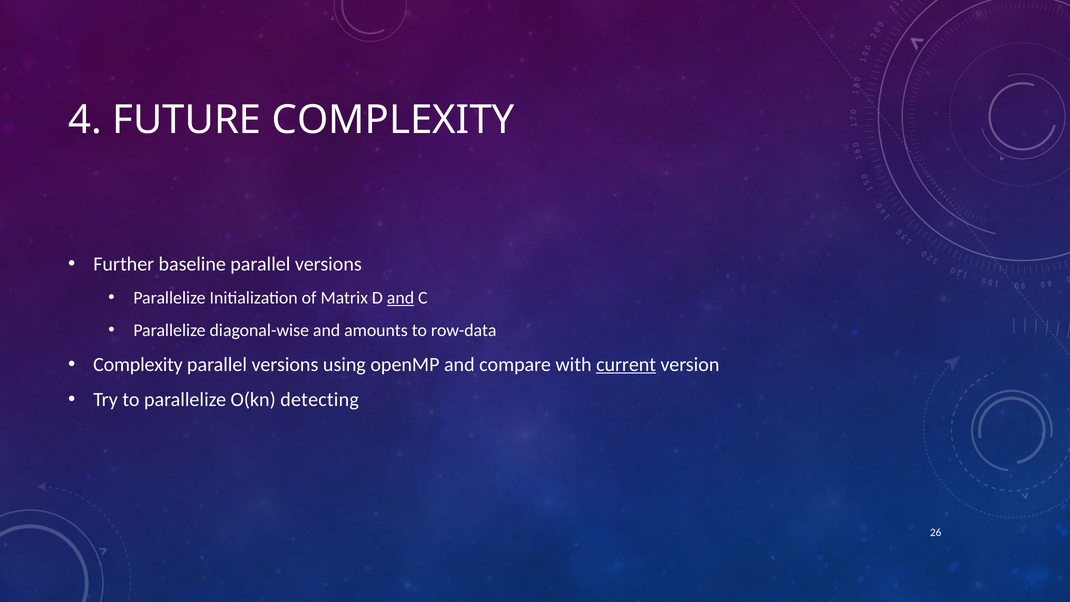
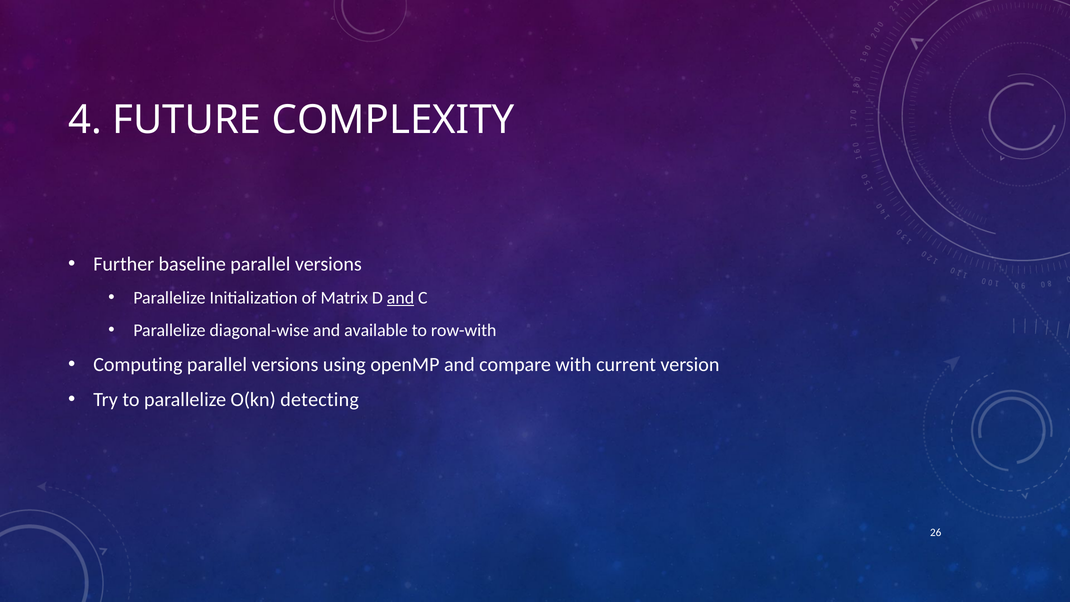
amounts: amounts -> available
row-data: row-data -> row-with
Complexity at (138, 364): Complexity -> Computing
current underline: present -> none
